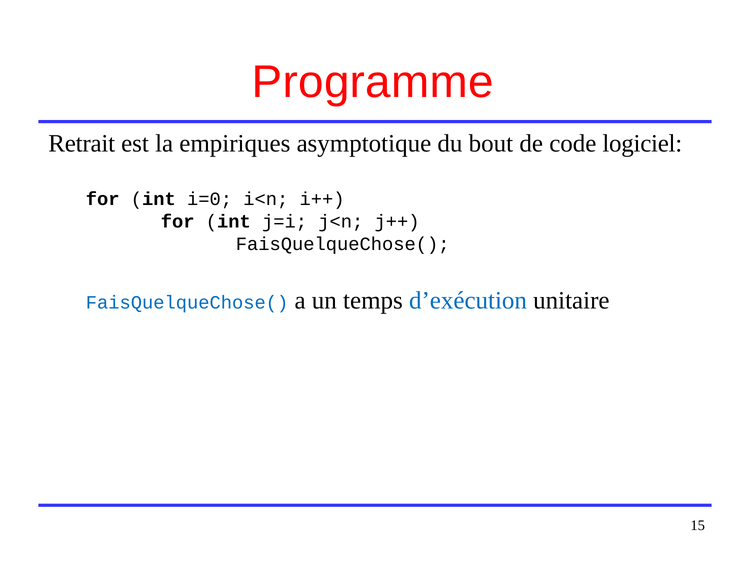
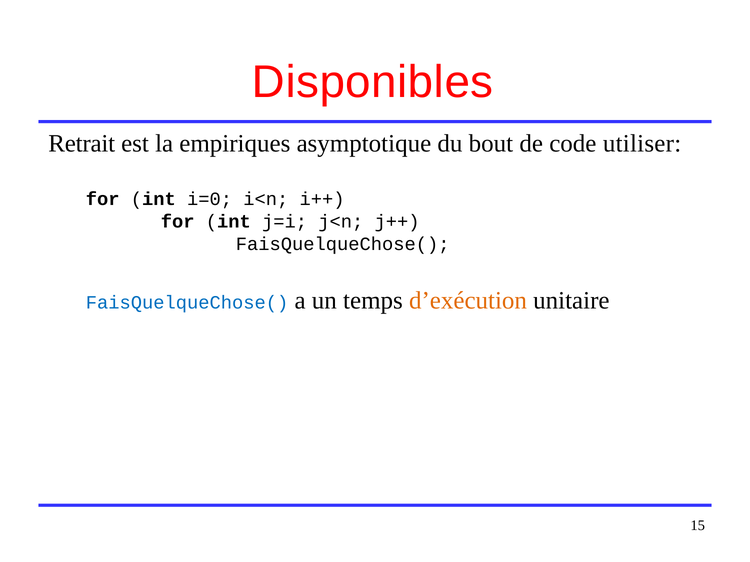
Programme: Programme -> Disponibles
logiciel: logiciel -> utiliser
d’exécution colour: blue -> orange
